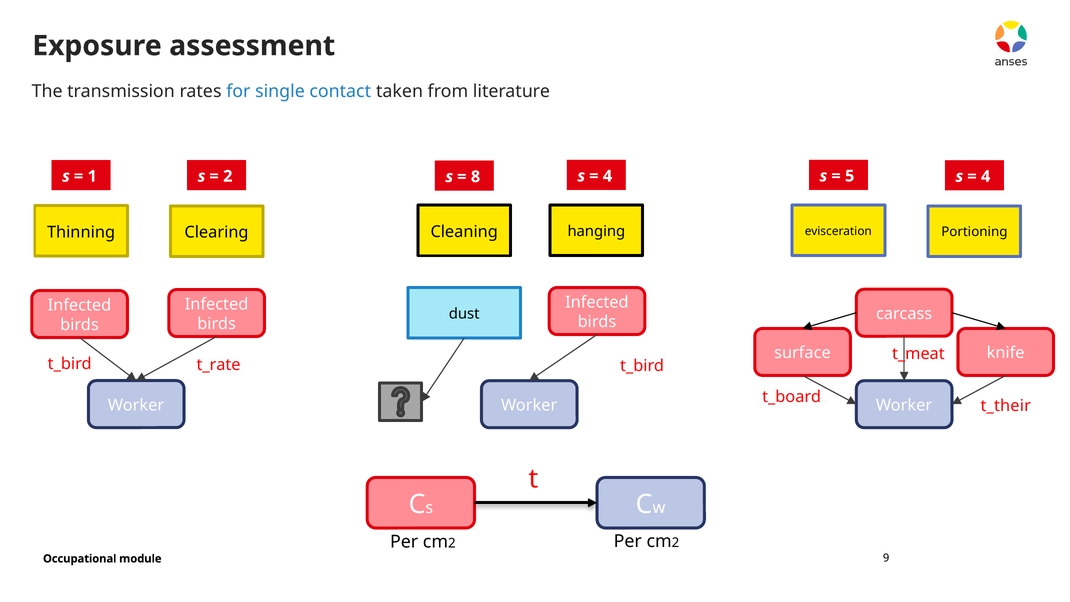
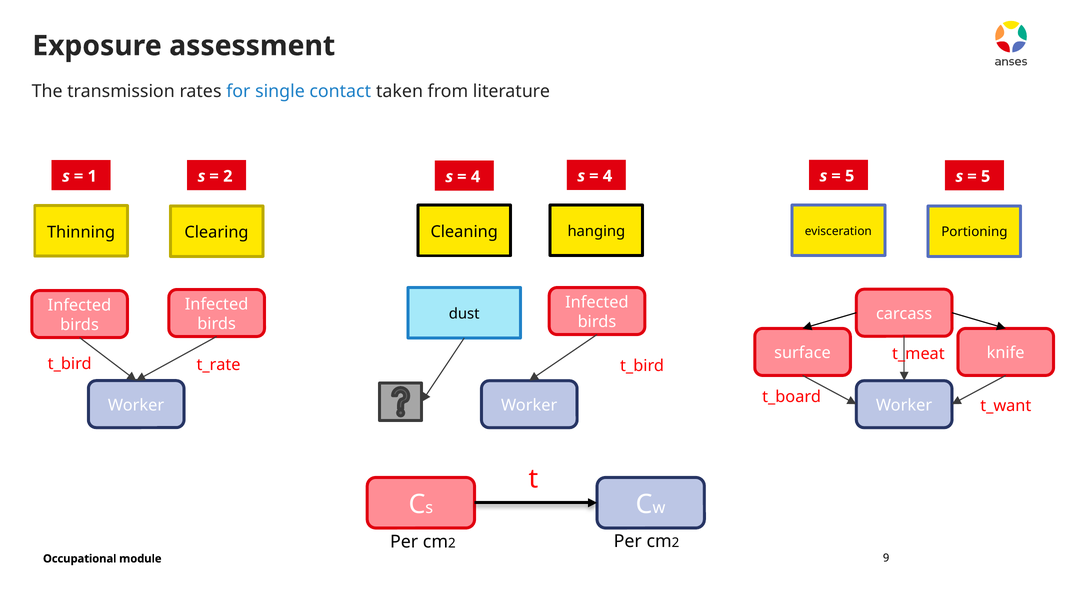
4 at (986, 176): 4 -> 5
8 at (476, 177): 8 -> 4
t_their: t_their -> t_want
